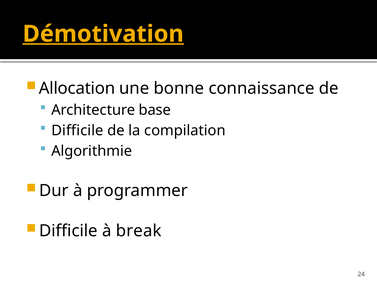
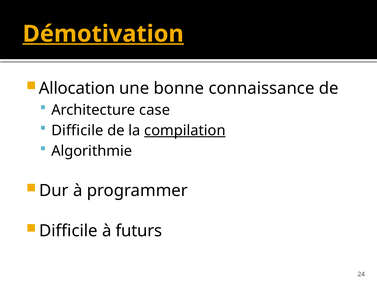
base: base -> case
compilation underline: none -> present
break: break -> futurs
